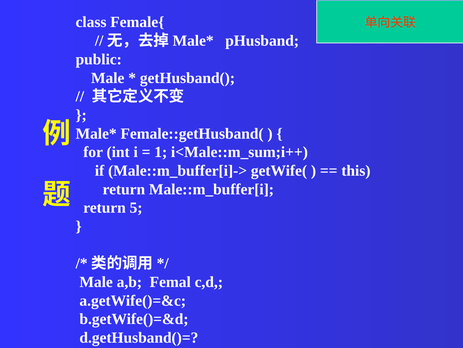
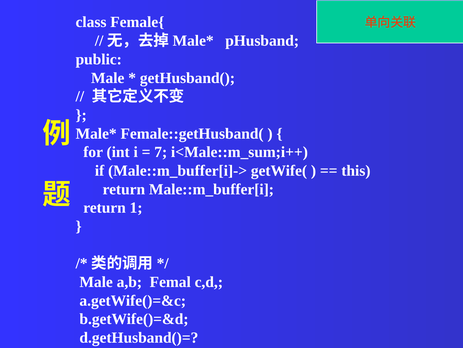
1: 1 -> 7
5: 5 -> 1
